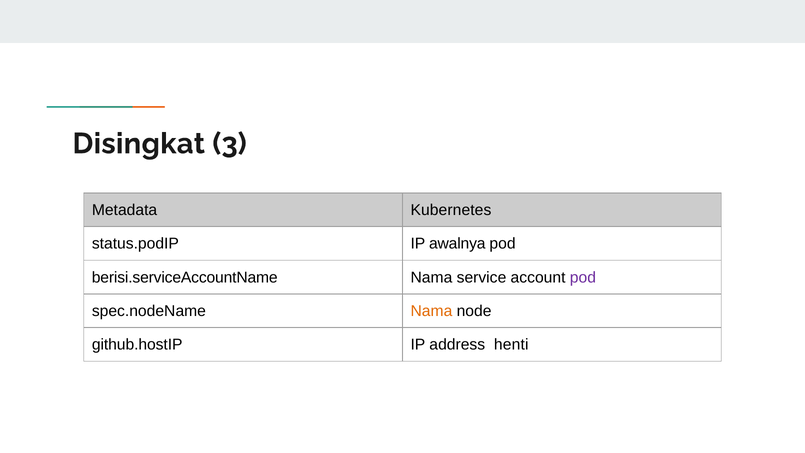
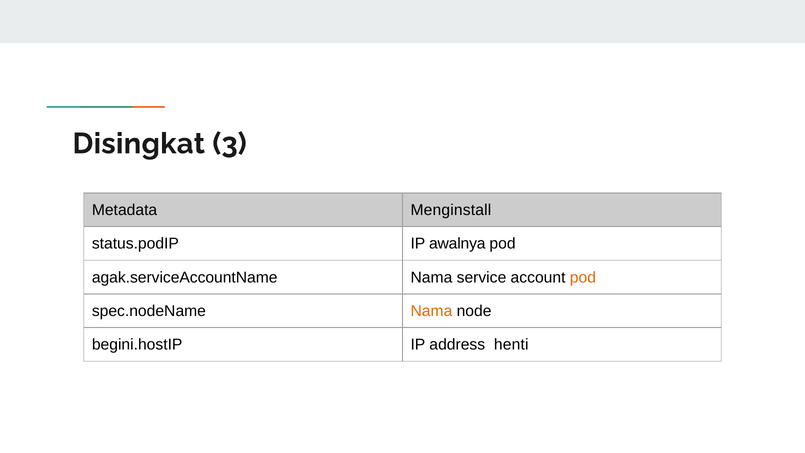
Kubernetes: Kubernetes -> Menginstall
berisi.serviceAccountName: berisi.serviceAccountName -> agak.serviceAccountName
pod at (583, 277) colour: purple -> orange
github.hostIP: github.hostIP -> begini.hostIP
